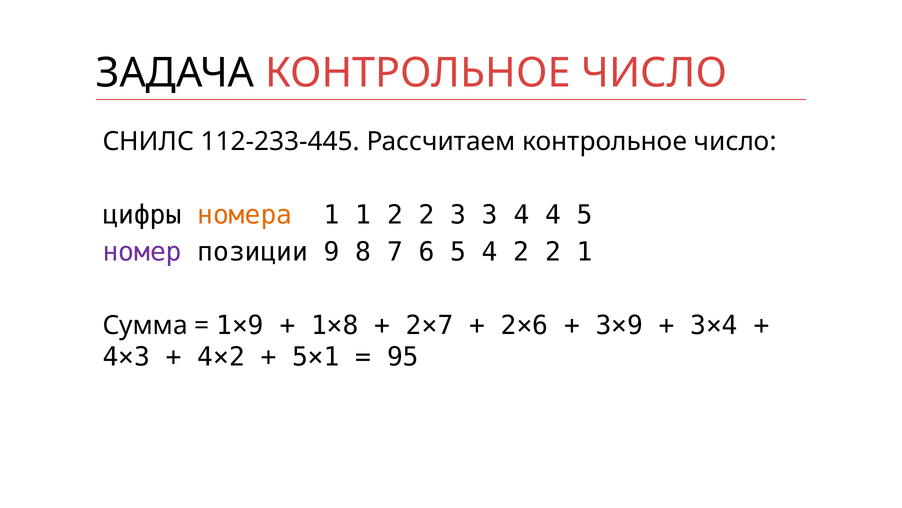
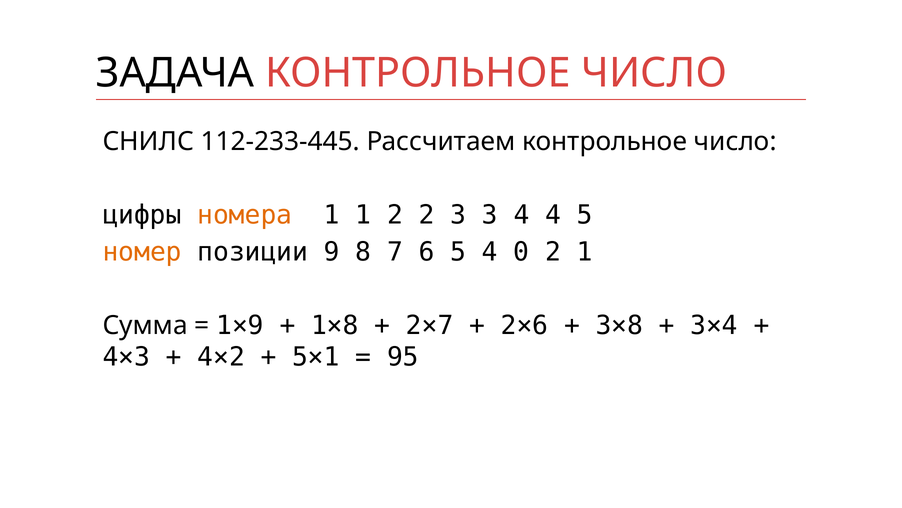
номер colour: purple -> orange
4 2: 2 -> 0
3×9: 3×9 -> 3×8
